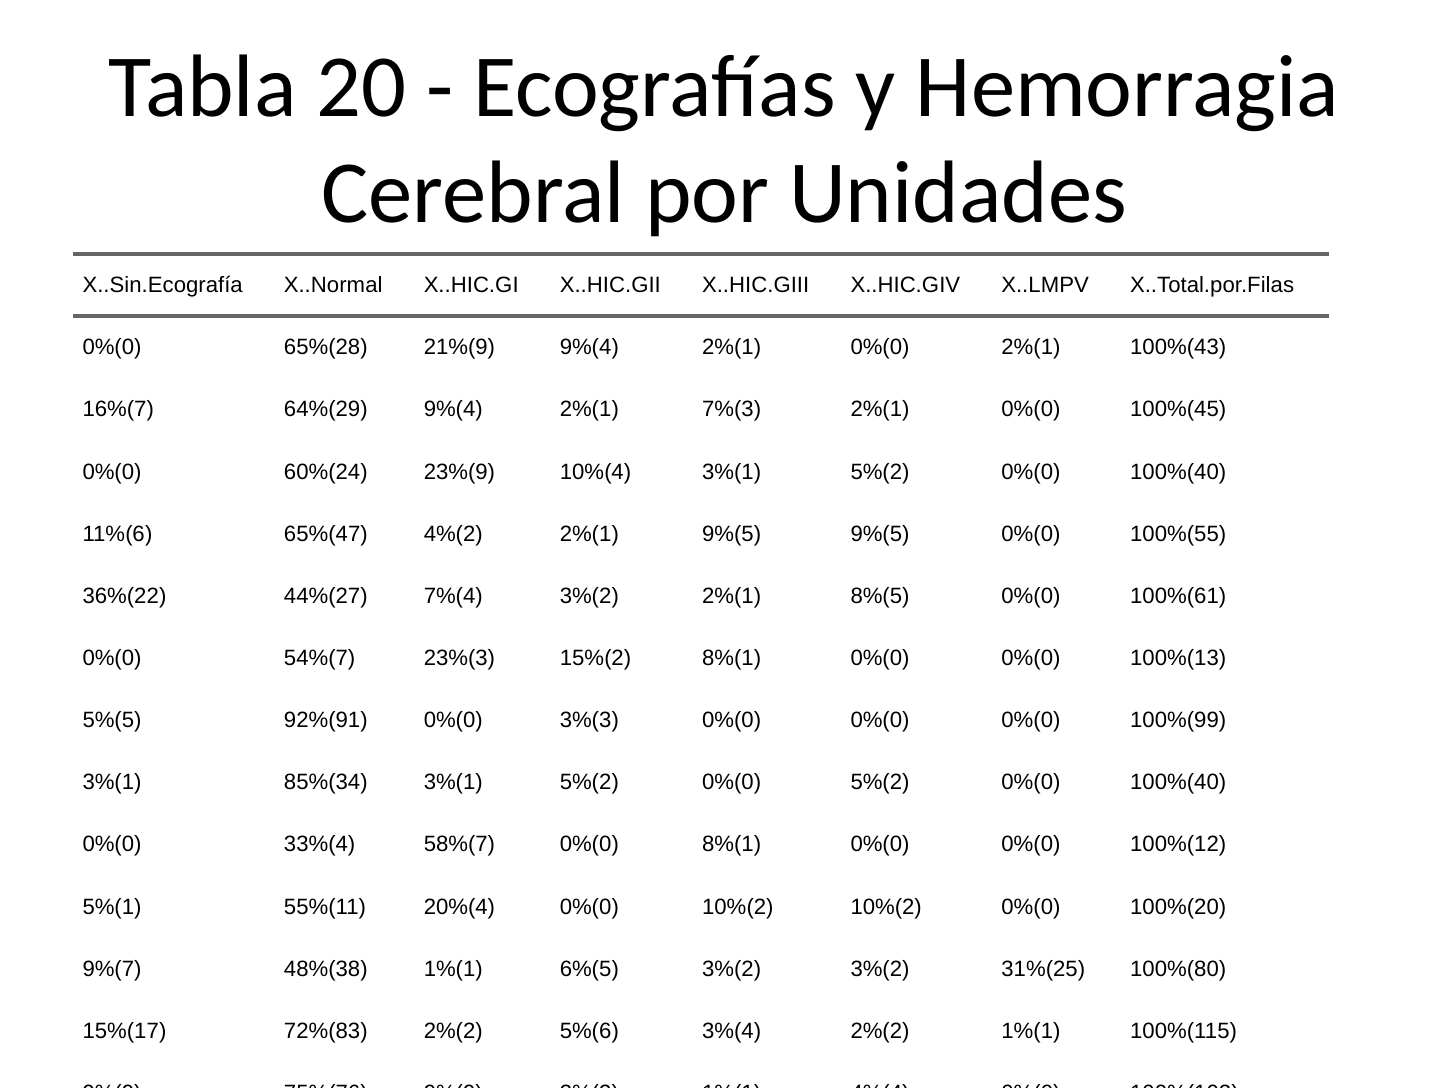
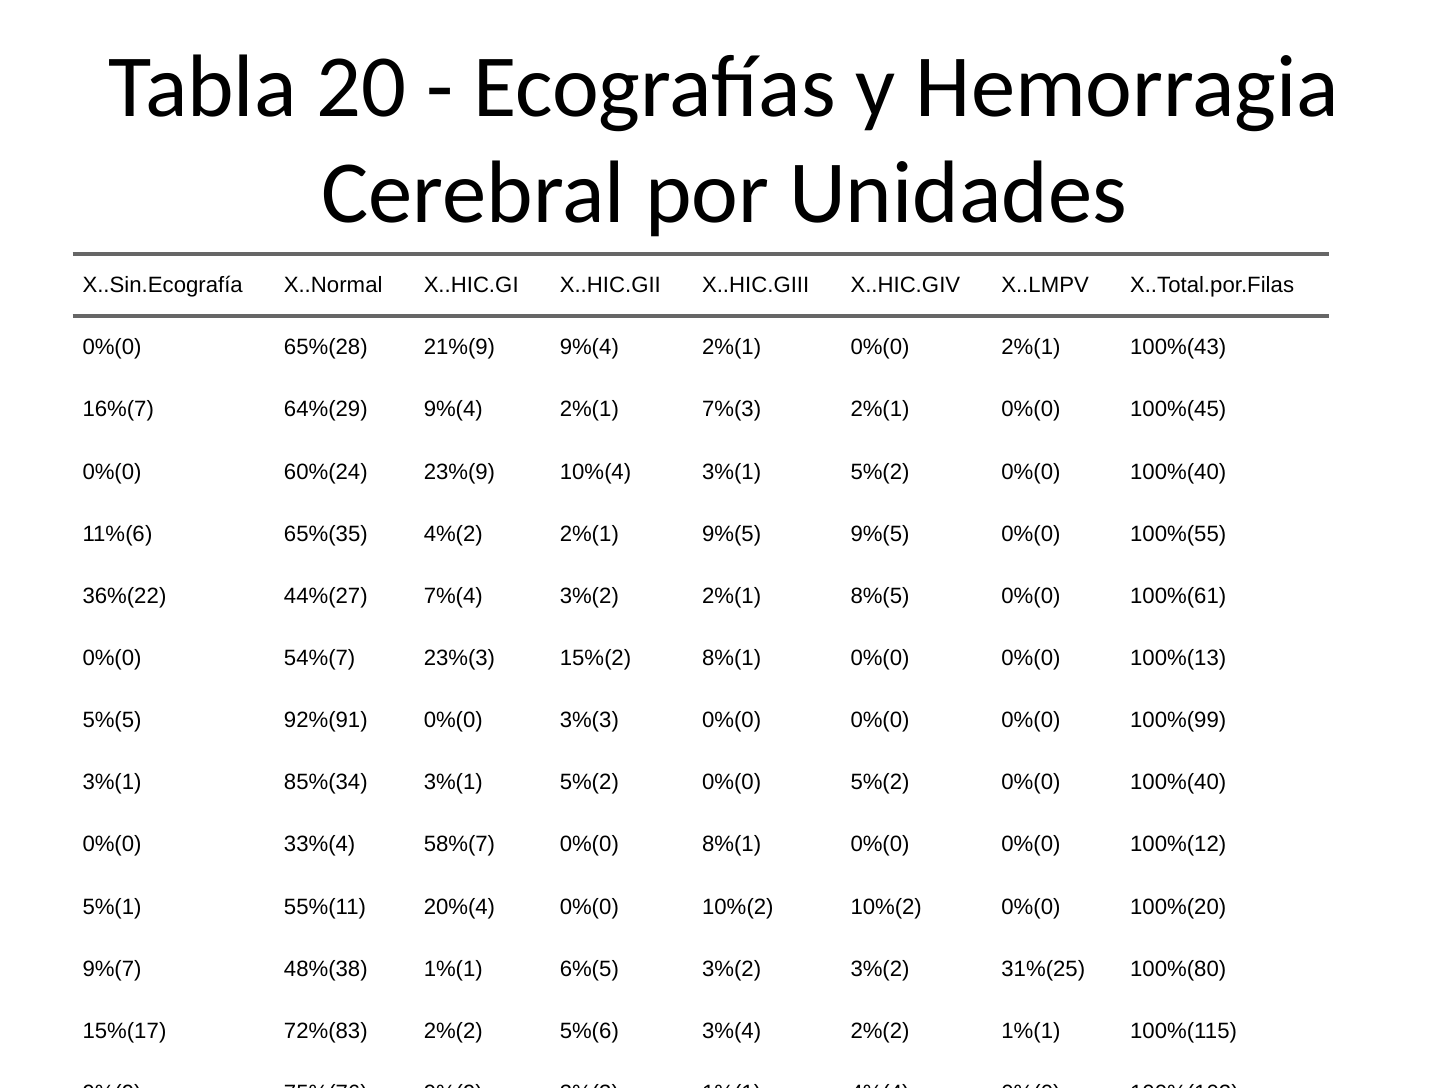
65%(47: 65%(47 -> 65%(35
